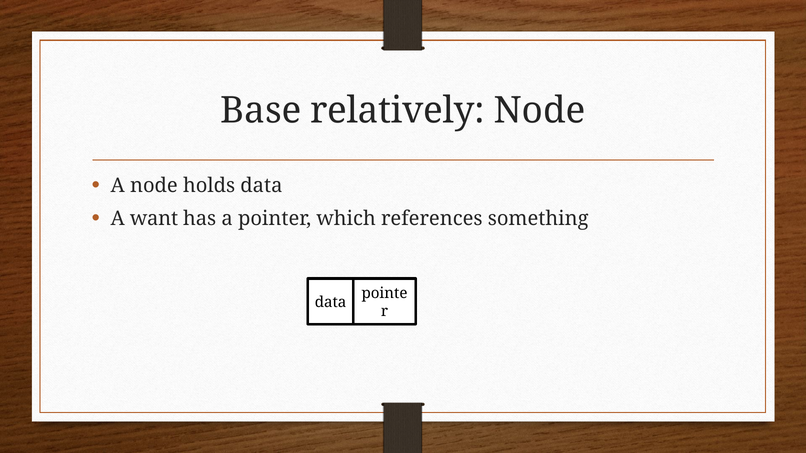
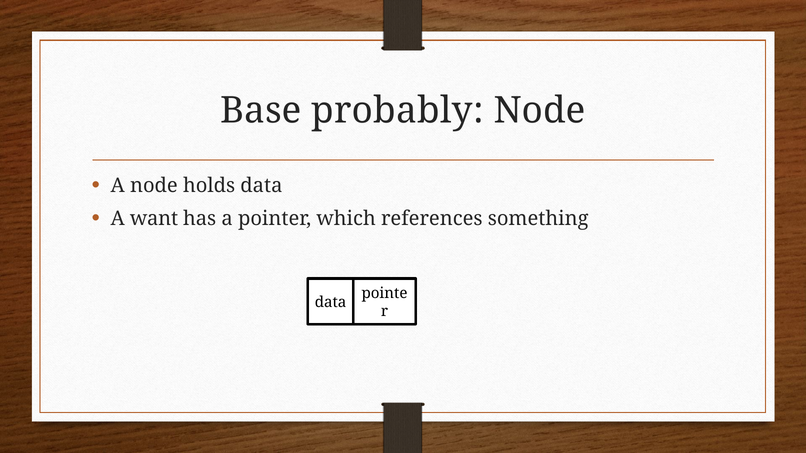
relatively: relatively -> probably
